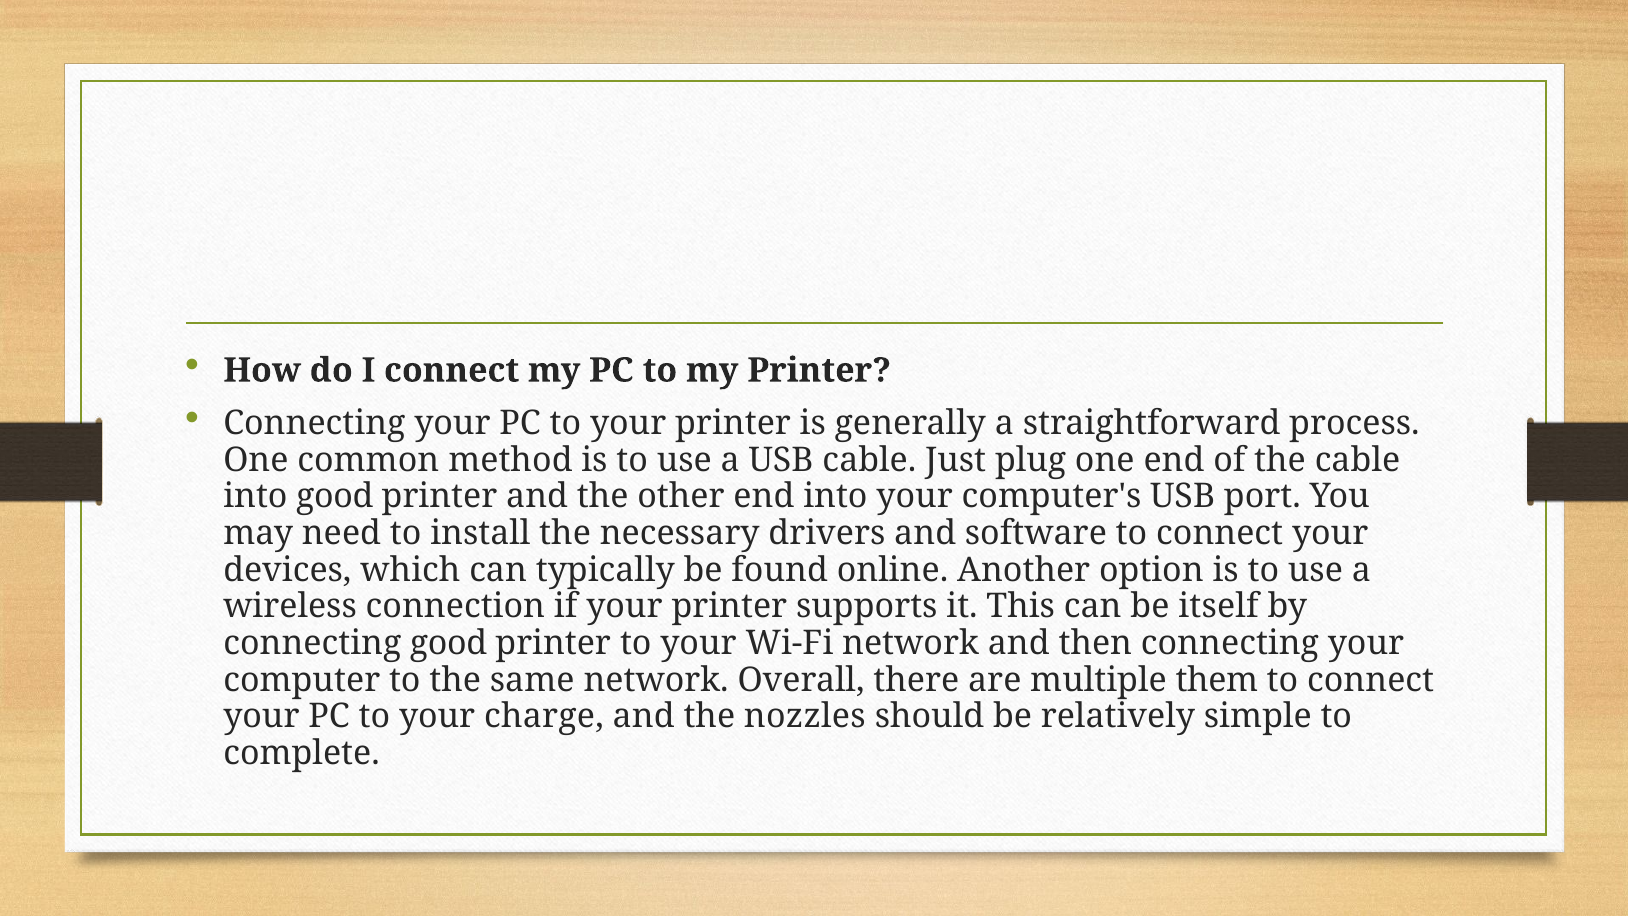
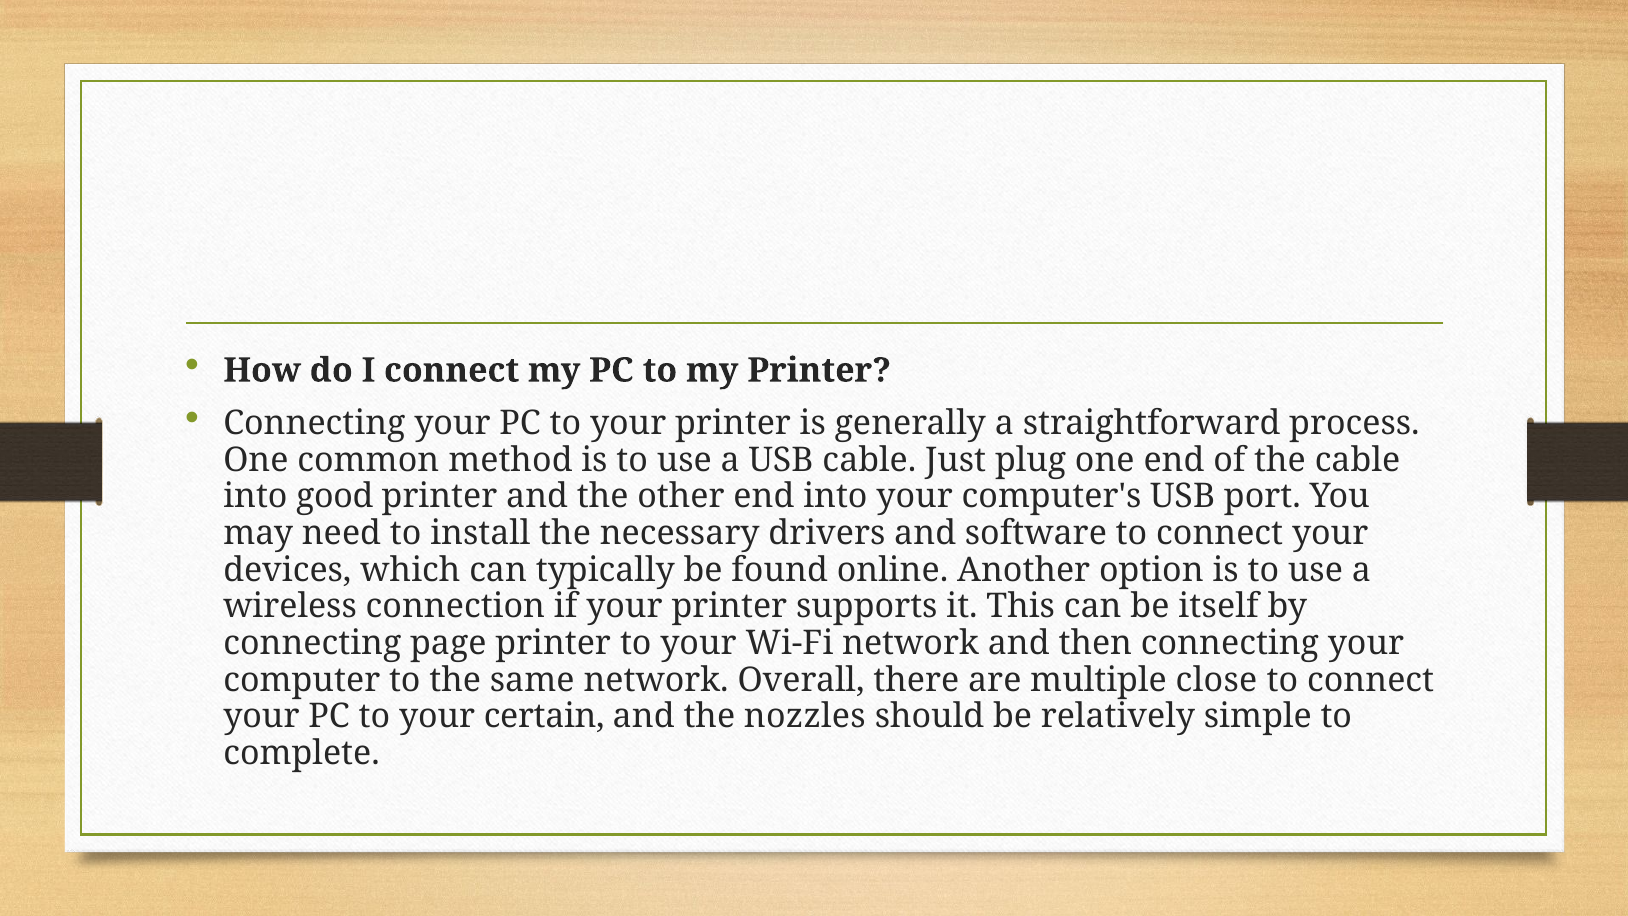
connecting good: good -> page
them: them -> close
charge: charge -> certain
